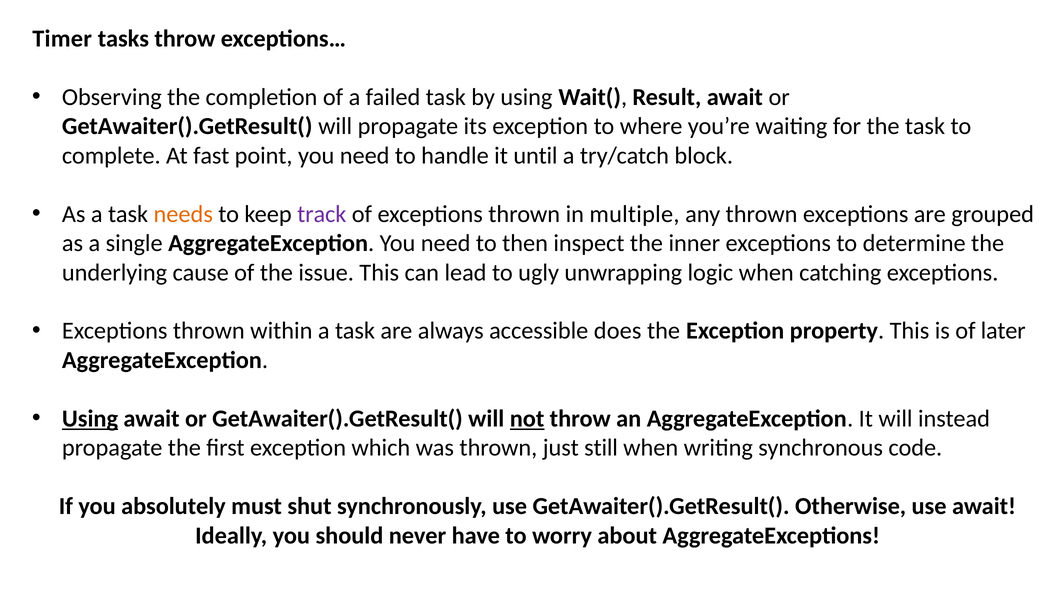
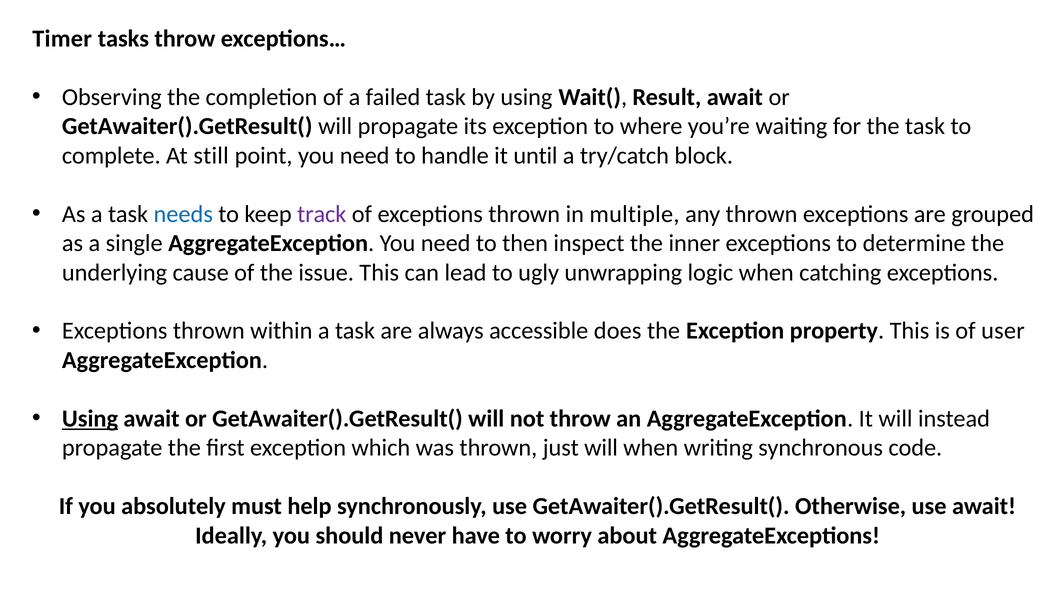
fast: fast -> still
needs colour: orange -> blue
later: later -> user
not underline: present -> none
just still: still -> will
shut: shut -> help
